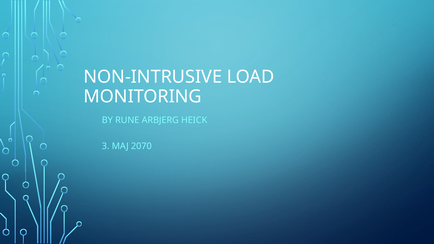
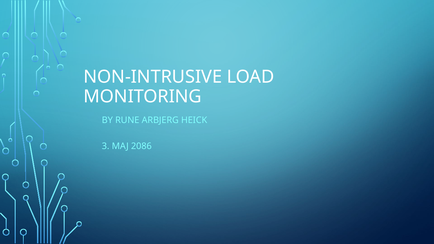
2070: 2070 -> 2086
